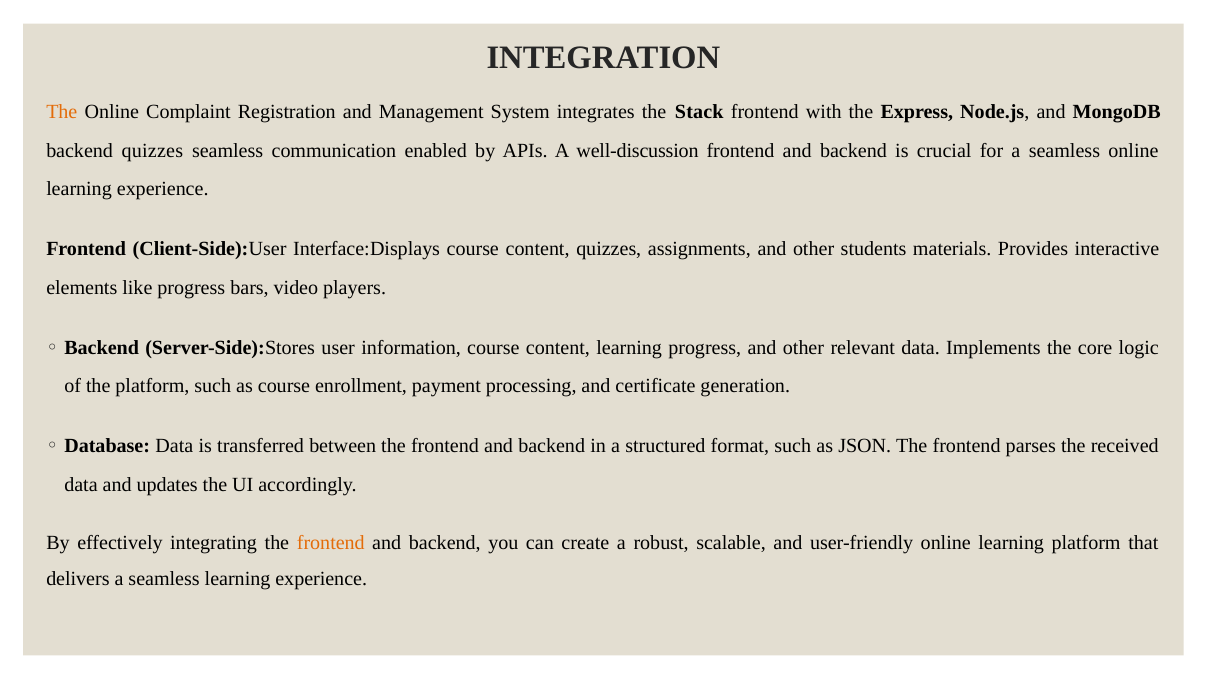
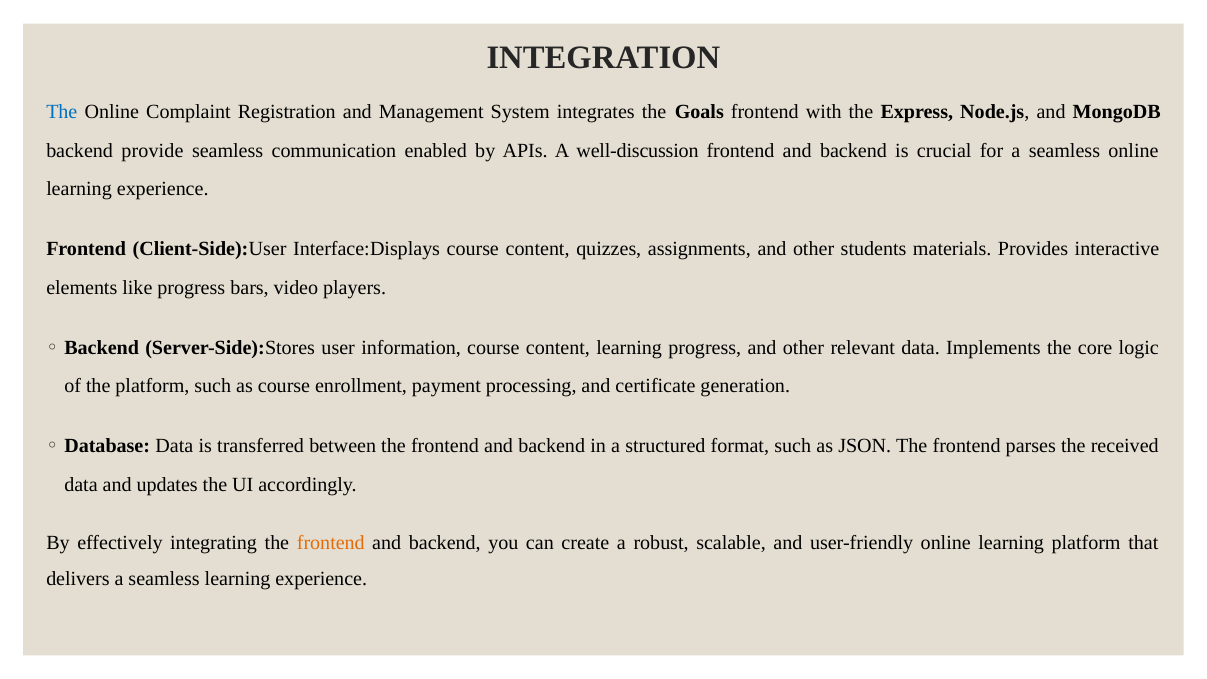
The at (62, 112) colour: orange -> blue
Stack: Stack -> Goals
backend quizzes: quizzes -> provide
